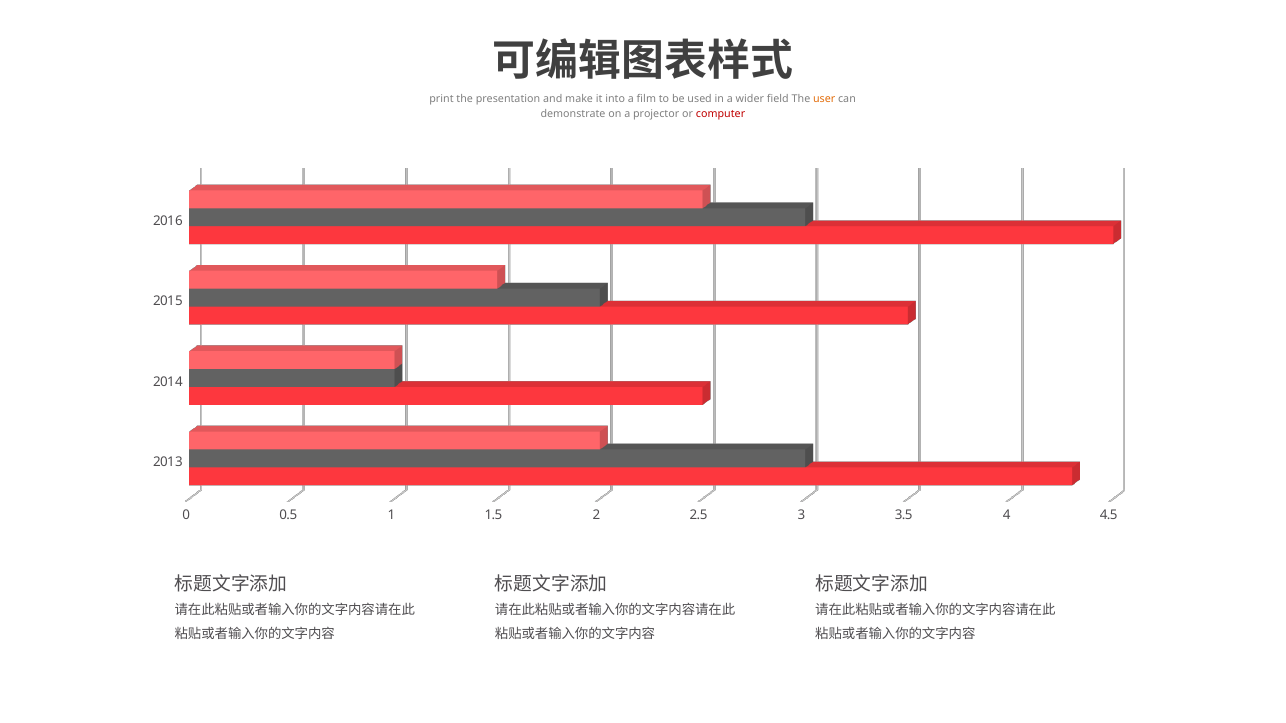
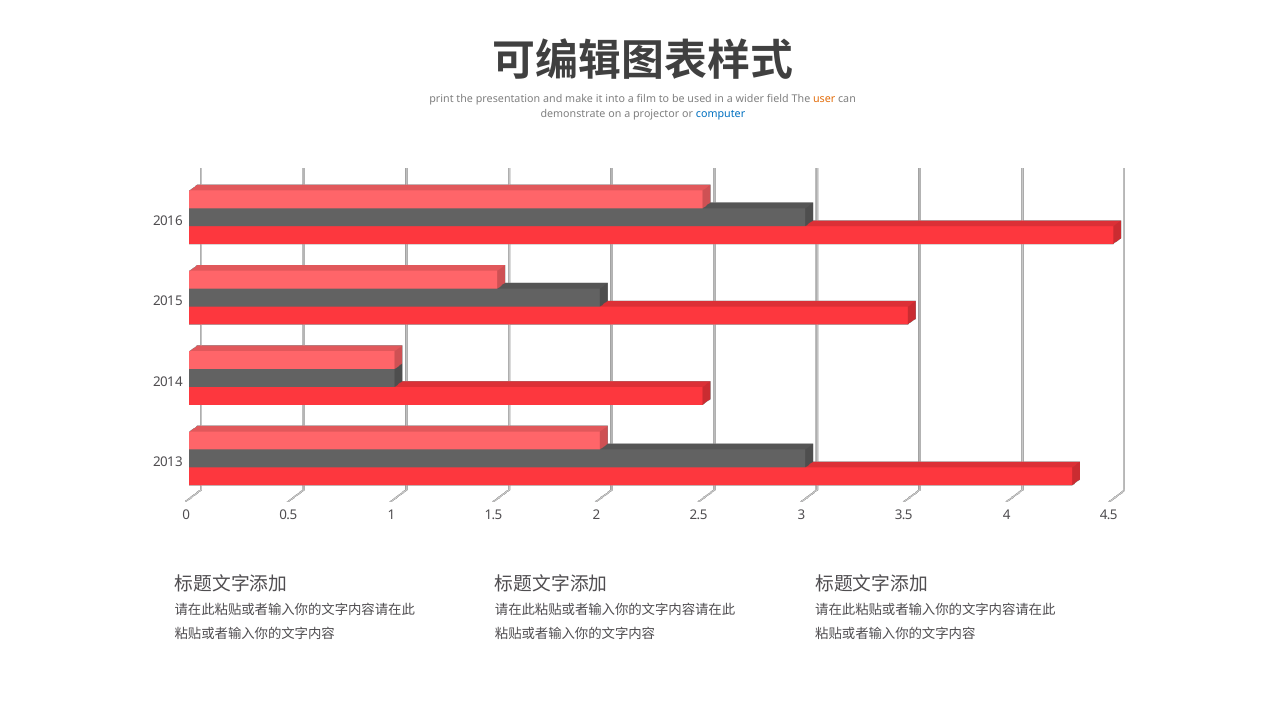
computer colour: red -> blue
